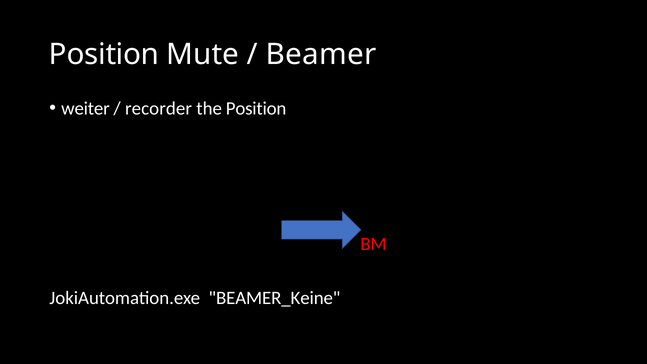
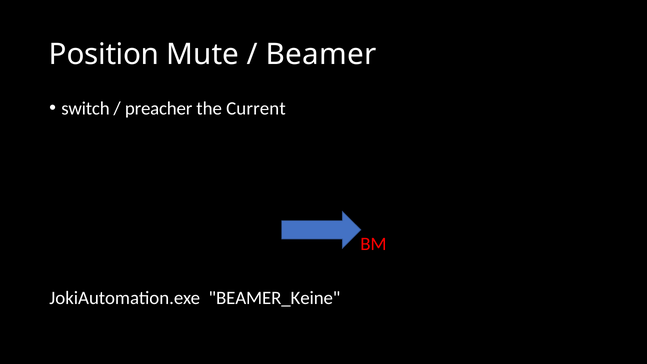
weiter: weiter -> switch
recorder: recorder -> preacher
the Position: Position -> Current
